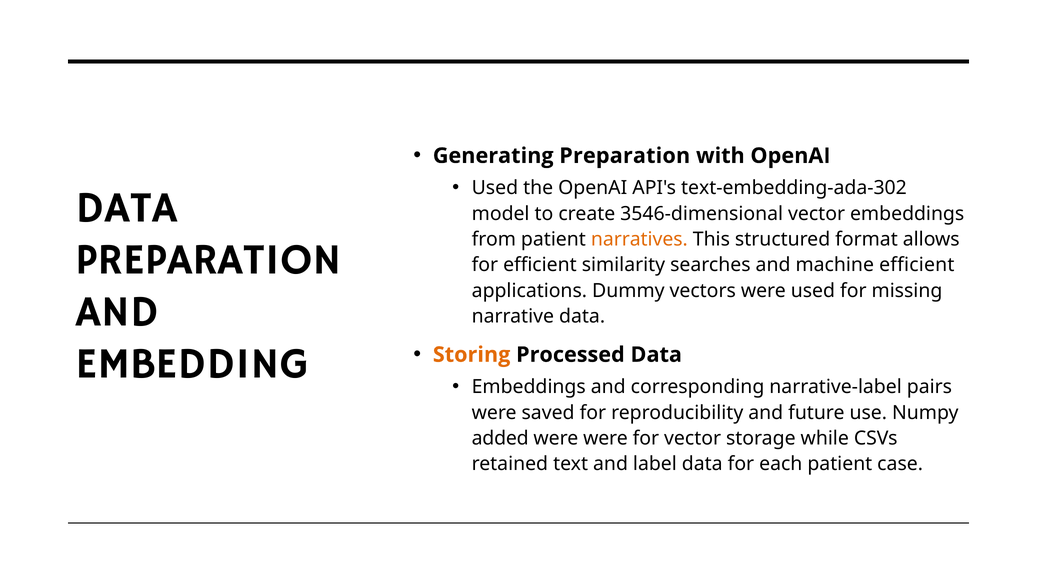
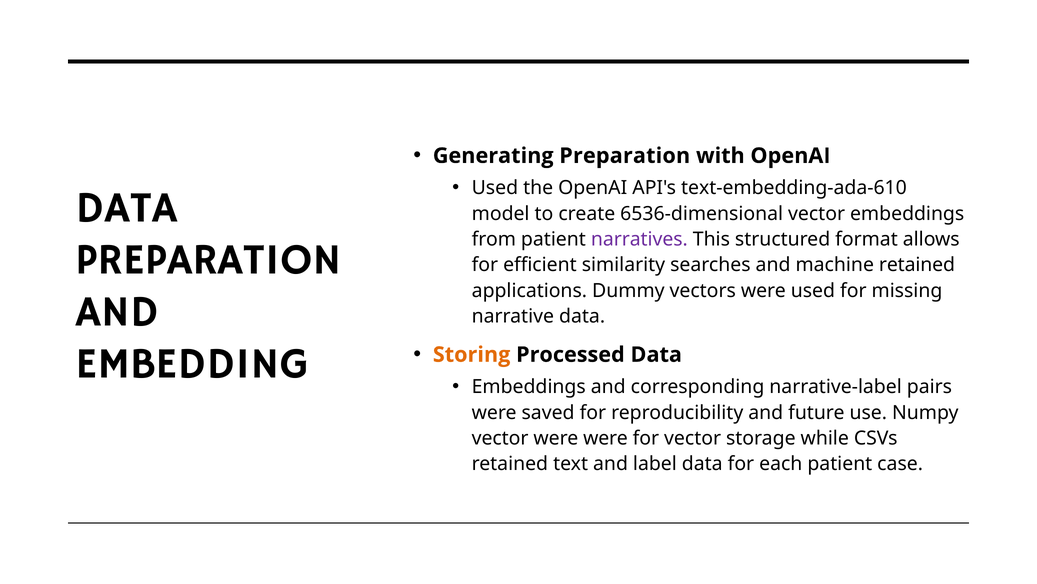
text-embedding-ada-302: text-embedding-ada-302 -> text-embedding-ada-610
3546-dimensional: 3546-dimensional -> 6536-dimensional
narratives colour: orange -> purple
machine efficient: efficient -> retained
added at (500, 438): added -> vector
